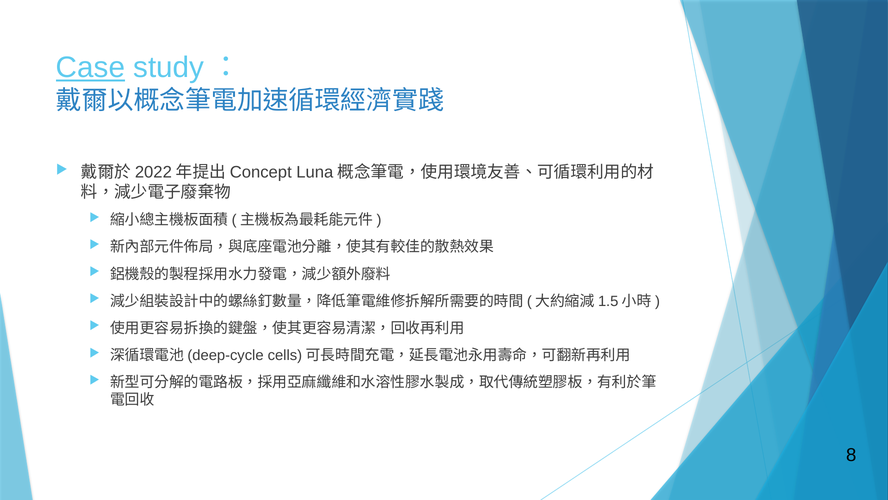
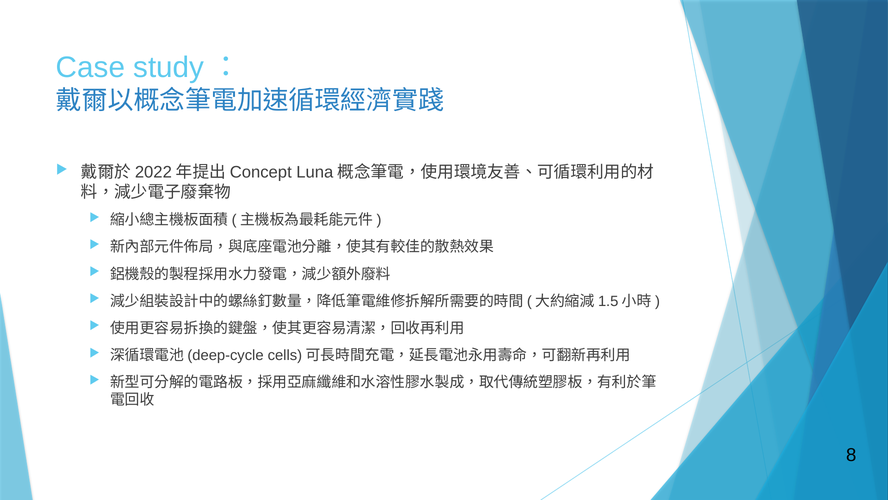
Case underline: present -> none
